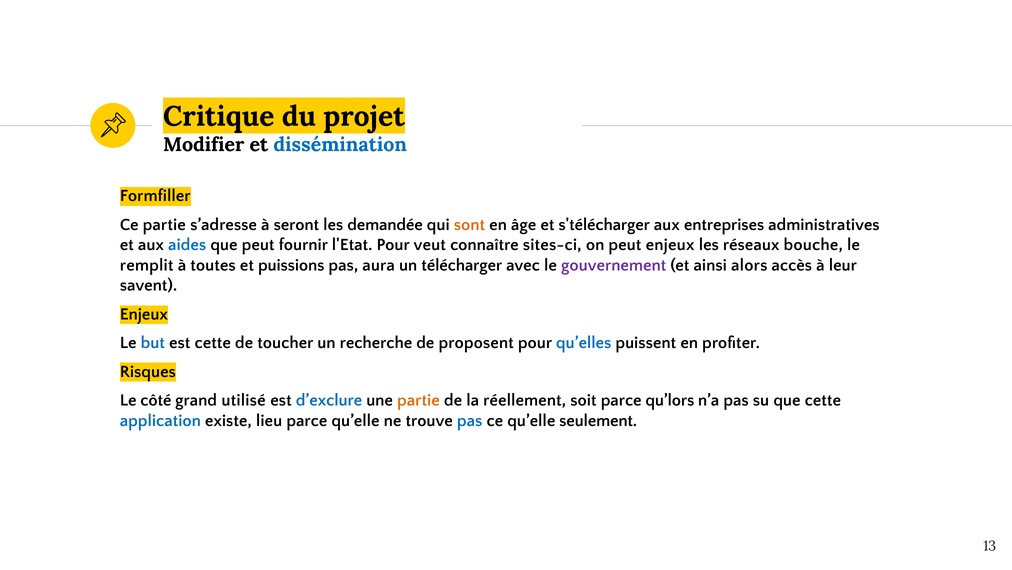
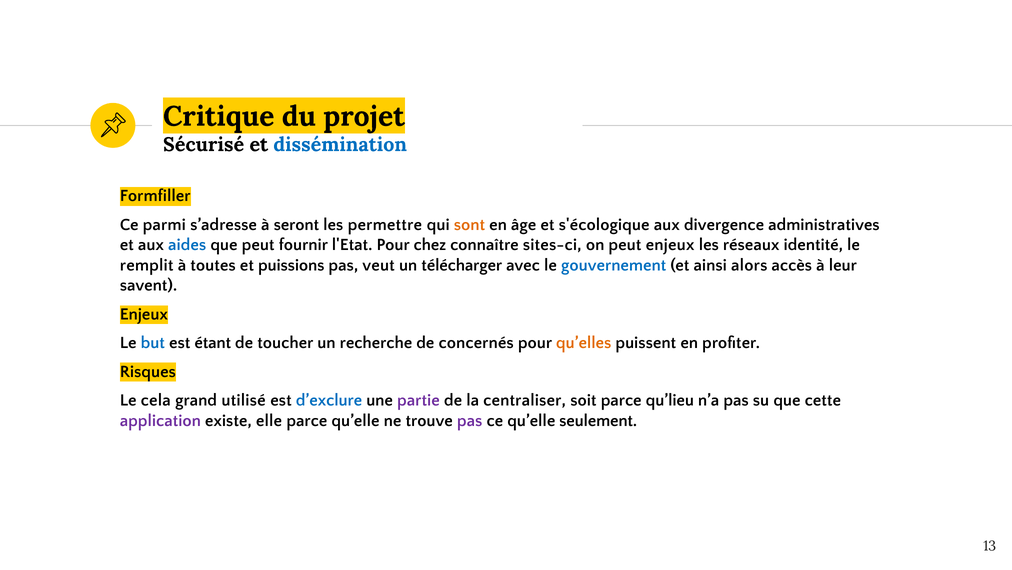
Modifier: Modifier -> Sécurisé
Ce partie: partie -> parmi
demandée: demandée -> permettre
s'télécharger: s'télécharger -> s'écologique
entreprises: entreprises -> divergence
veut: veut -> chez
bouche: bouche -> identité
aura: aura -> veut
gouvernement colour: purple -> blue
est cette: cette -> étant
proposent: proposent -> concernés
qu’elles colour: blue -> orange
côté: côté -> cela
partie at (418, 400) colour: orange -> purple
réellement: réellement -> centraliser
qu’lors: qu’lors -> qu’lieu
application colour: blue -> purple
lieu: lieu -> elle
pas at (470, 420) colour: blue -> purple
